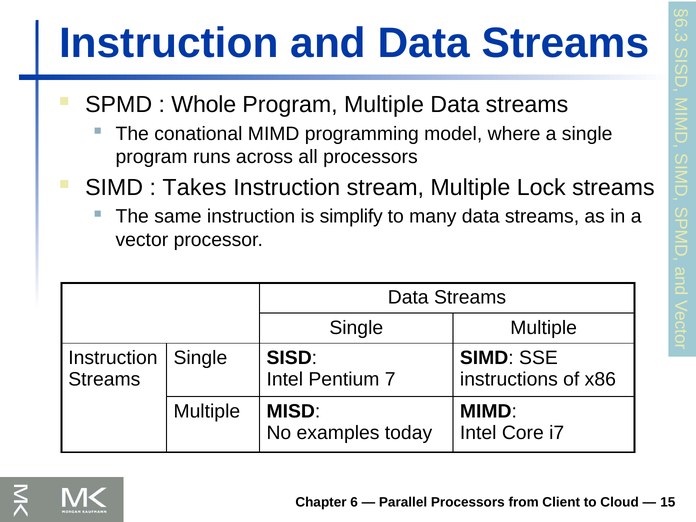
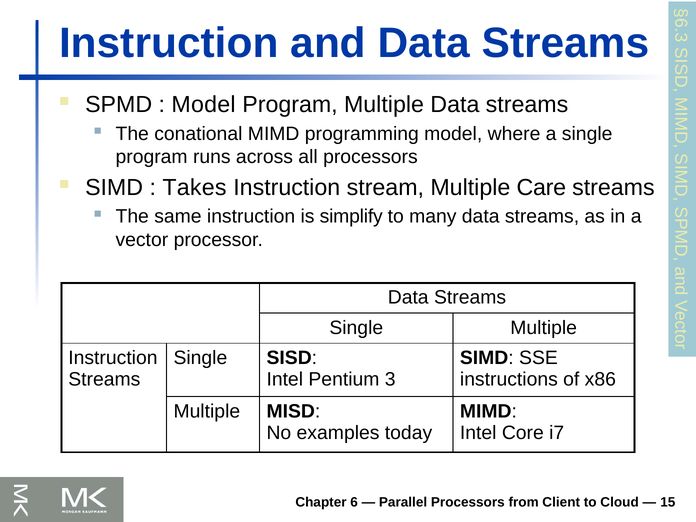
Whole at (204, 105): Whole -> Model
Lock: Lock -> Care
Pentium 7: 7 -> 3
